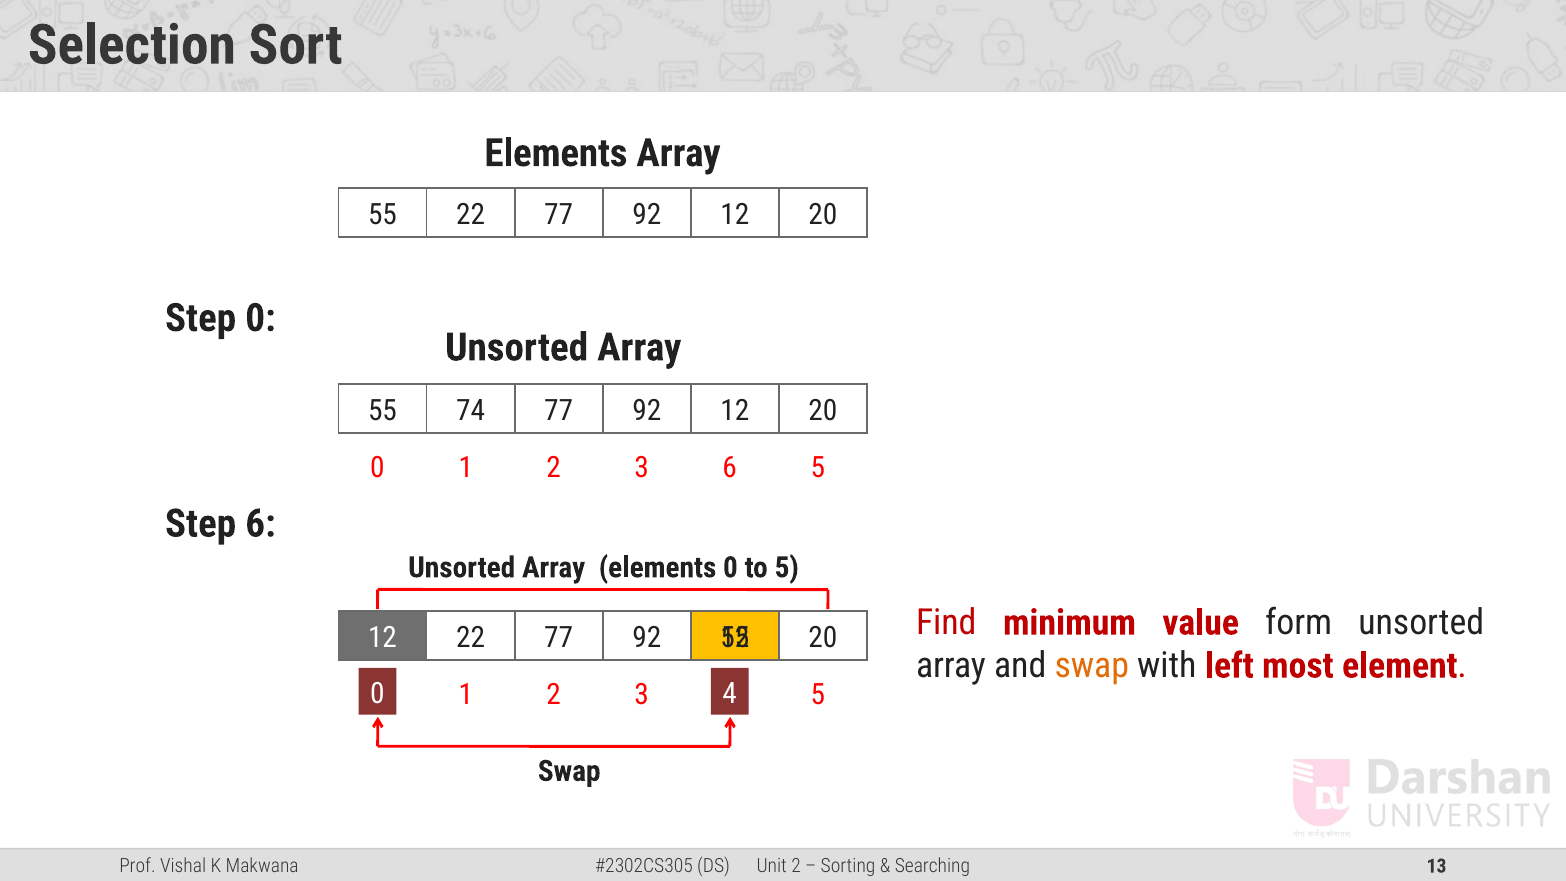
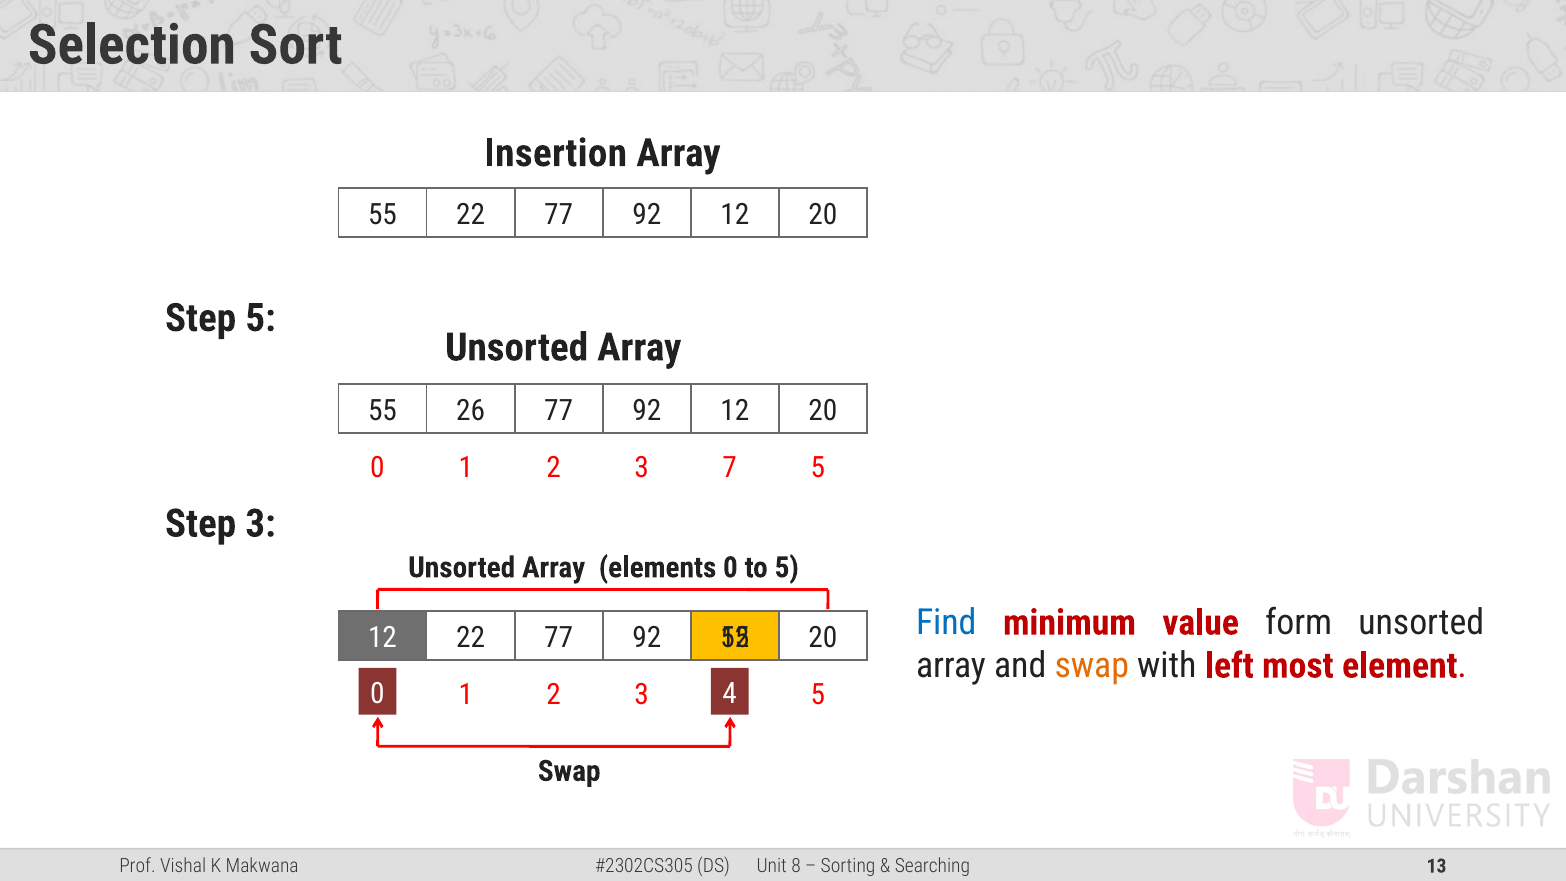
Elements at (556, 153): Elements -> Insertion
Step 0: 0 -> 5
74: 74 -> 26
3 6: 6 -> 7
Step 6: 6 -> 3
Find colour: red -> blue
2 at (796, 866): 2 -> 8
